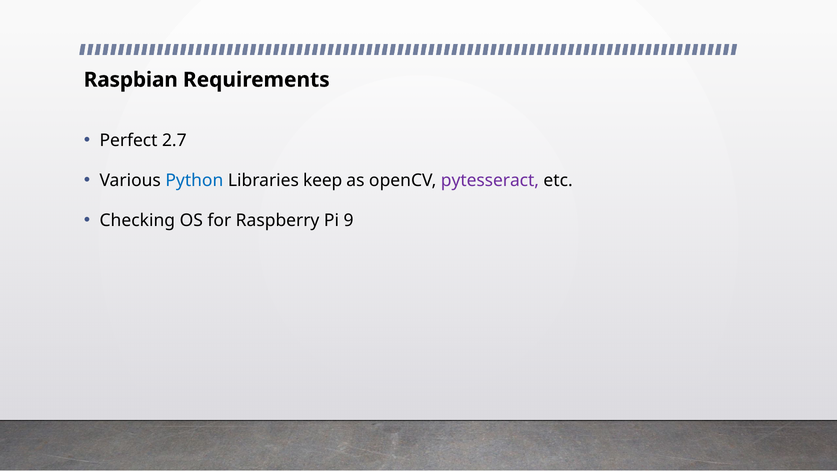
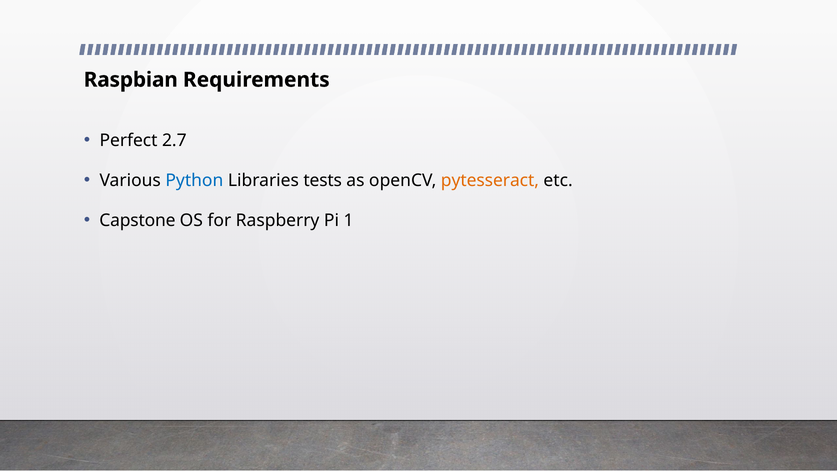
keep: keep -> tests
pytesseract colour: purple -> orange
Checking: Checking -> Capstone
9: 9 -> 1
